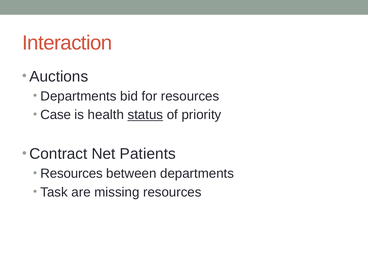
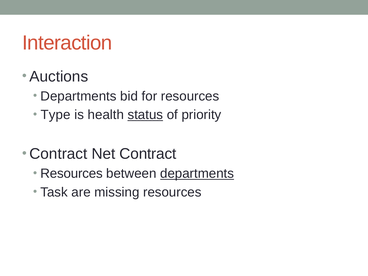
Case: Case -> Type
Net Patients: Patients -> Contract
departments at (197, 174) underline: none -> present
